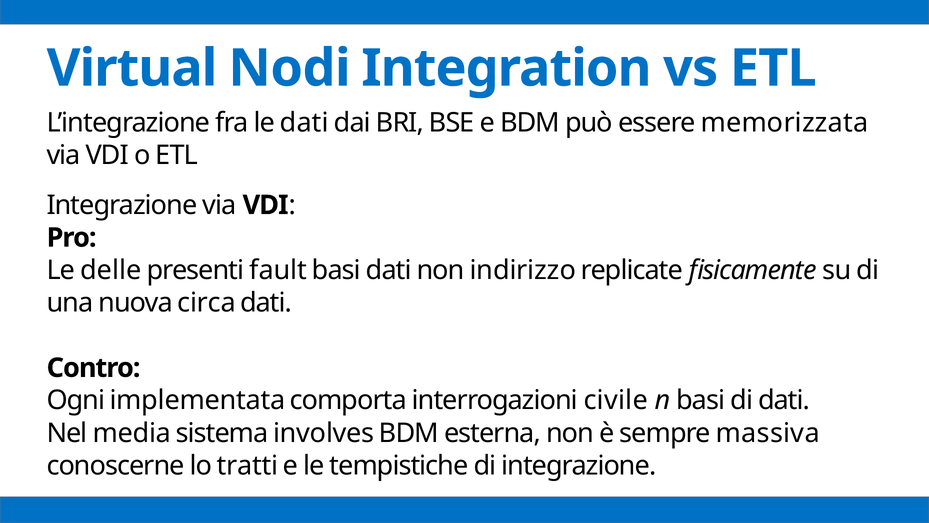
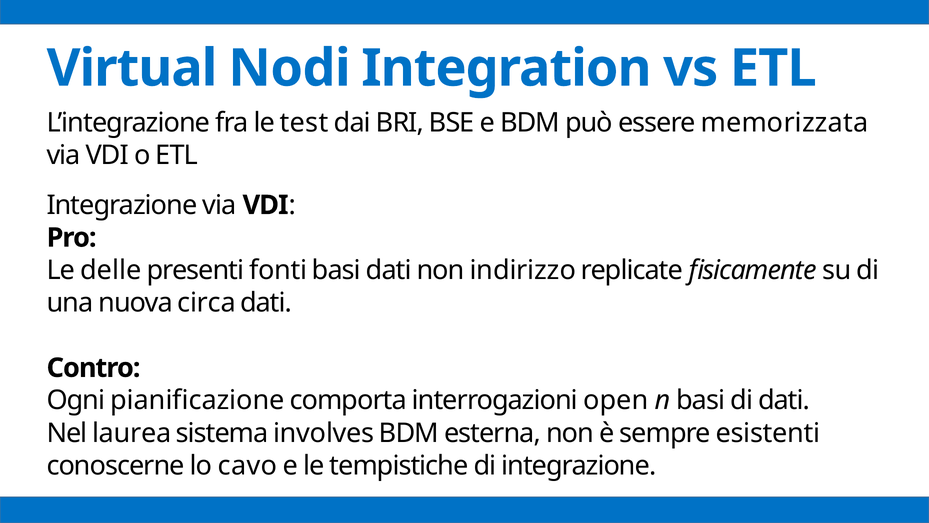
le dati: dati -> test
fault: fault -> fonti
implementata: implementata -> pianificazione
civile: civile -> open
media: media -> laurea
massiva: massiva -> esistenti
tratti: tratti -> cavo
